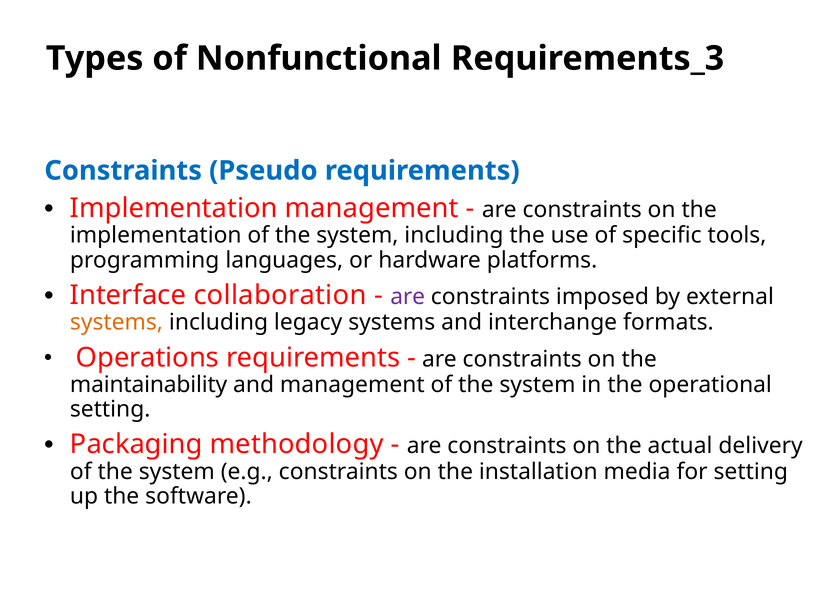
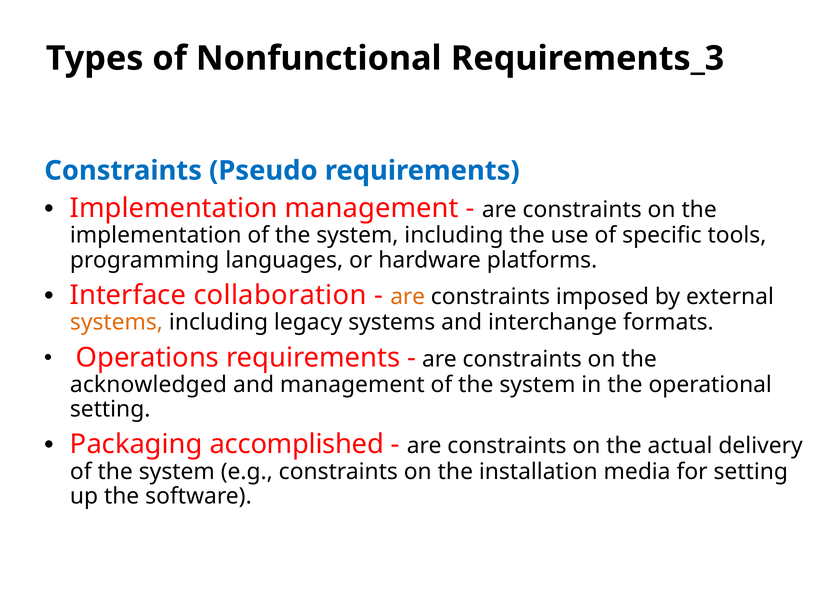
are at (408, 297) colour: purple -> orange
maintainability: maintainability -> acknowledged
methodology: methodology -> accomplished
